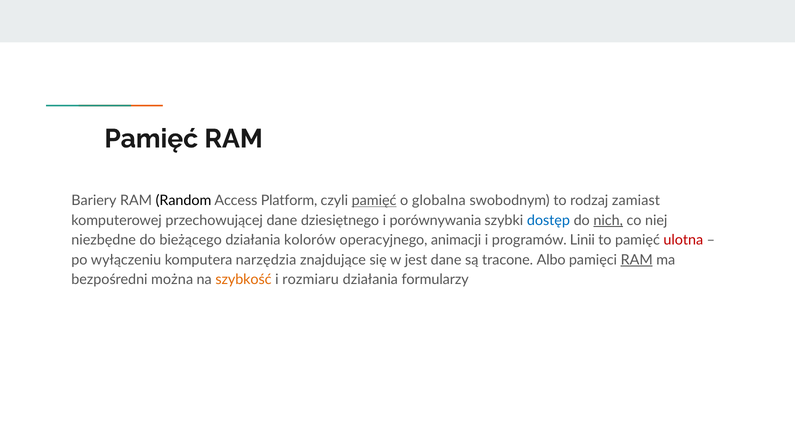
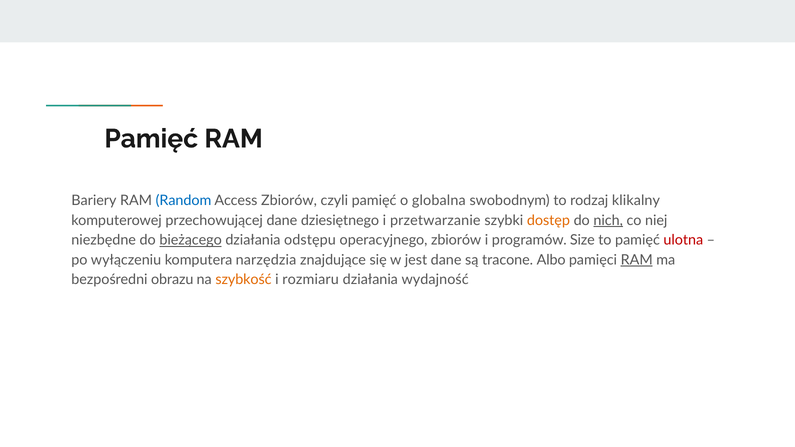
Random colour: black -> blue
Access Platform: Platform -> Zbiorów
pamięć at (374, 201) underline: present -> none
zamiast: zamiast -> klikalny
porównywania: porównywania -> przetwarzanie
dostęp colour: blue -> orange
bieżącego underline: none -> present
kolorów: kolorów -> odstępu
operacyjnego animacji: animacji -> zbiorów
Linii: Linii -> Size
można: można -> obrazu
formularzy: formularzy -> wydajność
